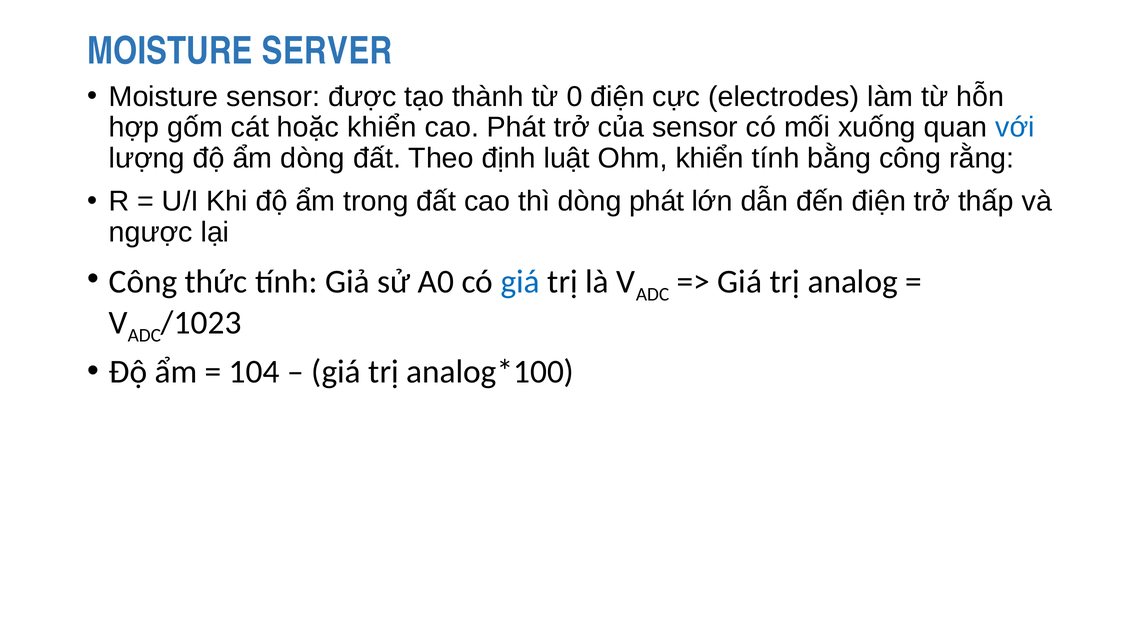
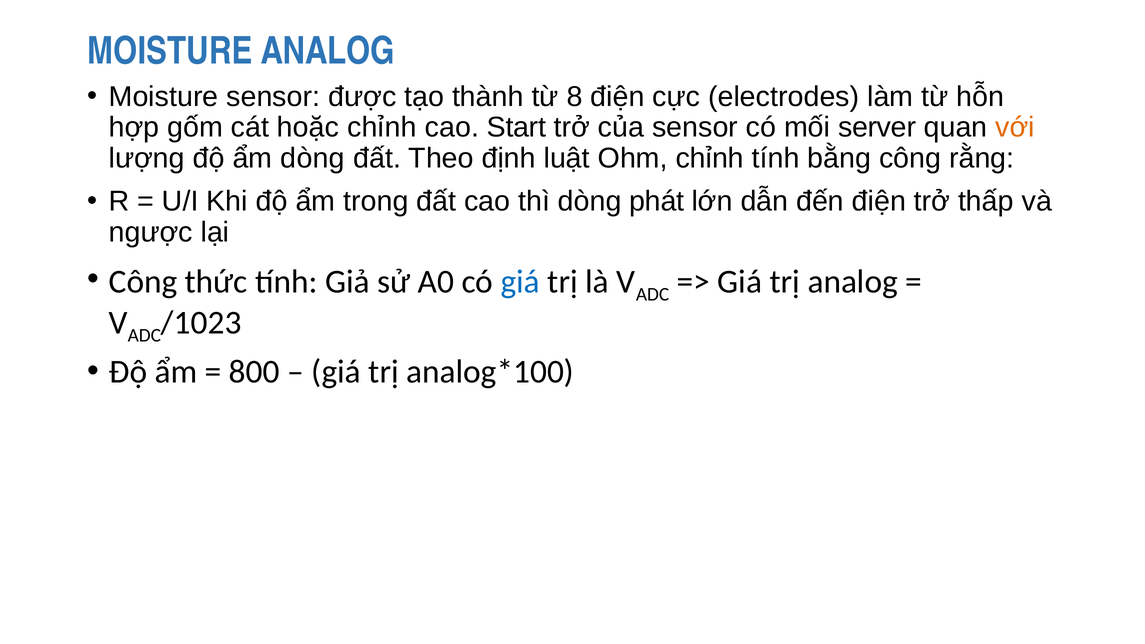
MOISTURE SERVER: SERVER -> ANALOG
0: 0 -> 8
hoặc khiển: khiển -> chỉnh
cao Phát: Phát -> Start
xuống: xuống -> server
với colour: blue -> orange
Ohm khiển: khiển -> chỉnh
104: 104 -> 800
